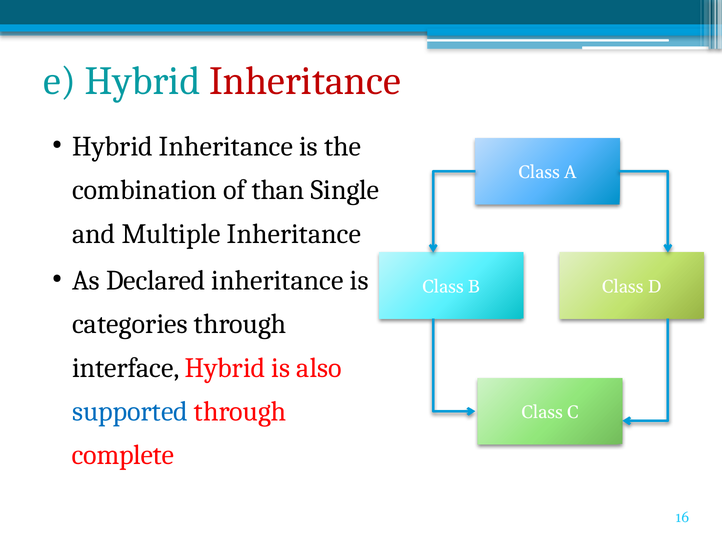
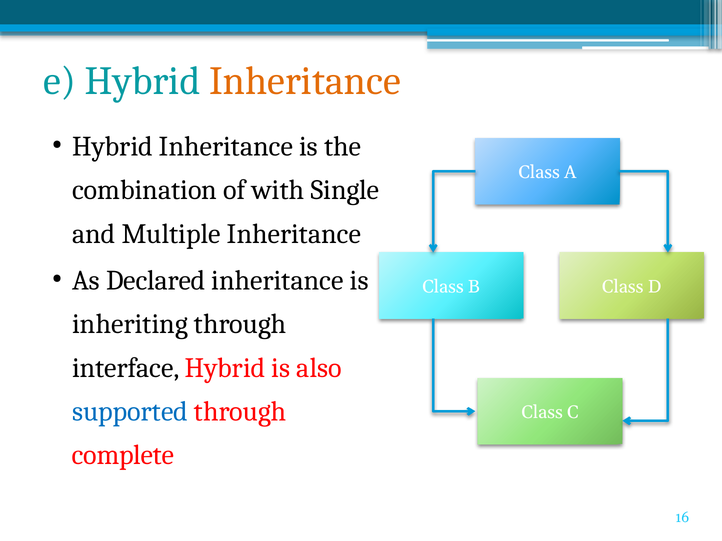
Inheritance at (305, 81) colour: red -> orange
than: than -> with
categories: categories -> inheriting
